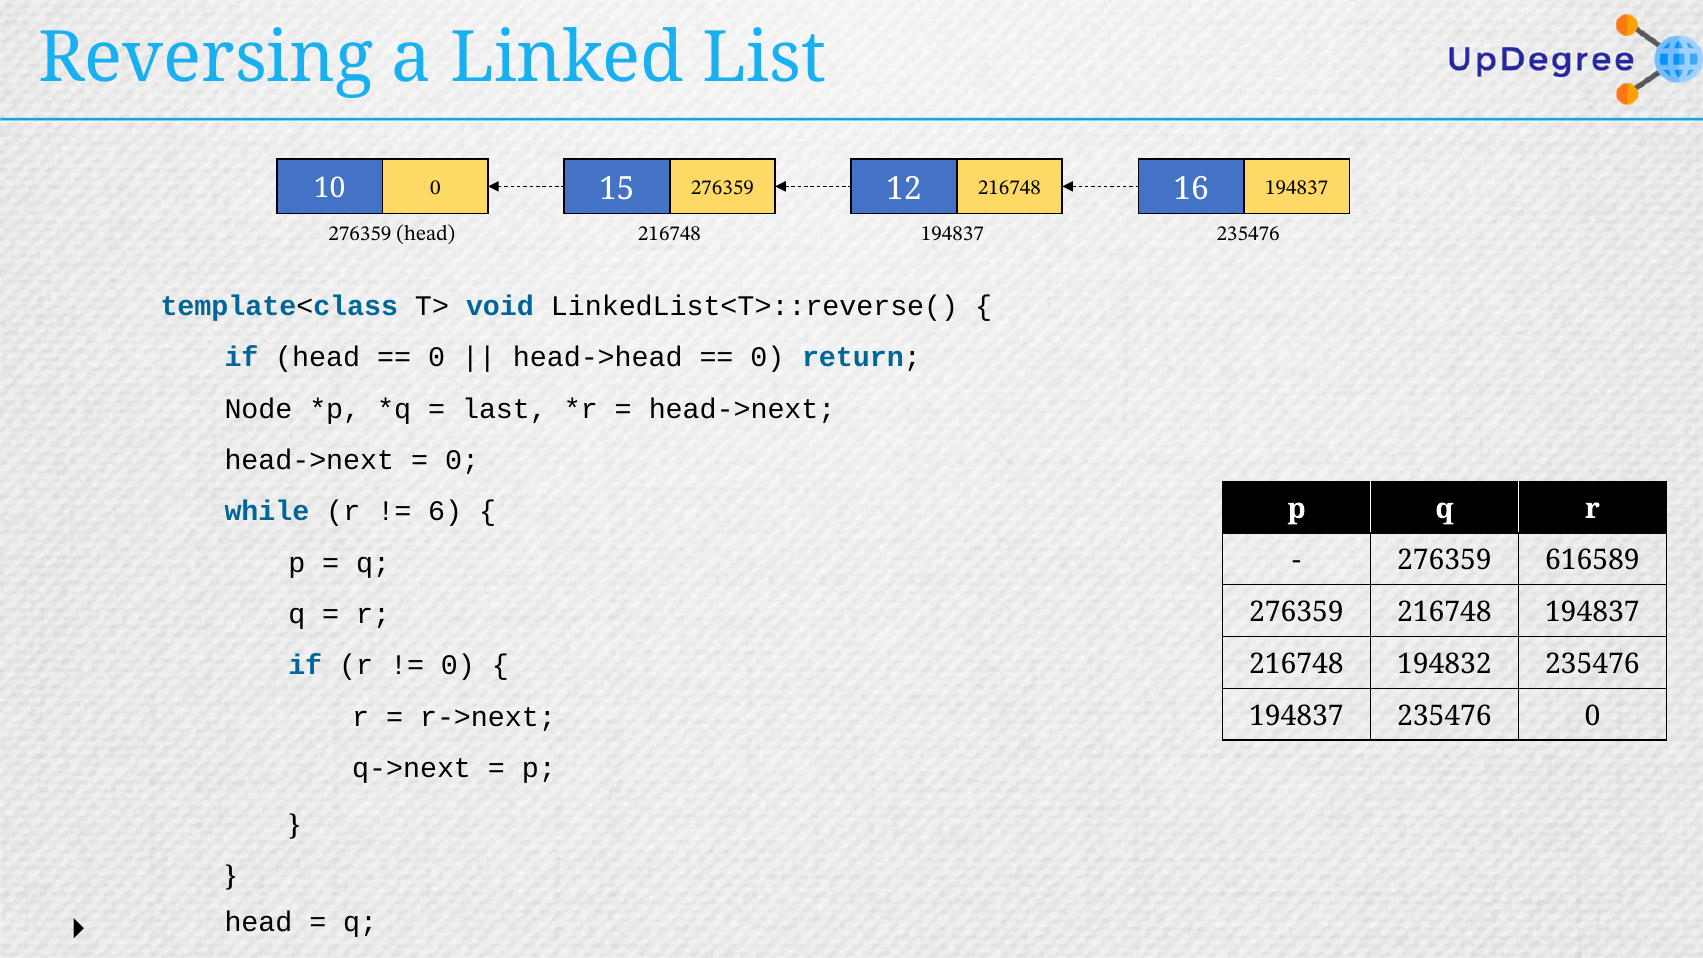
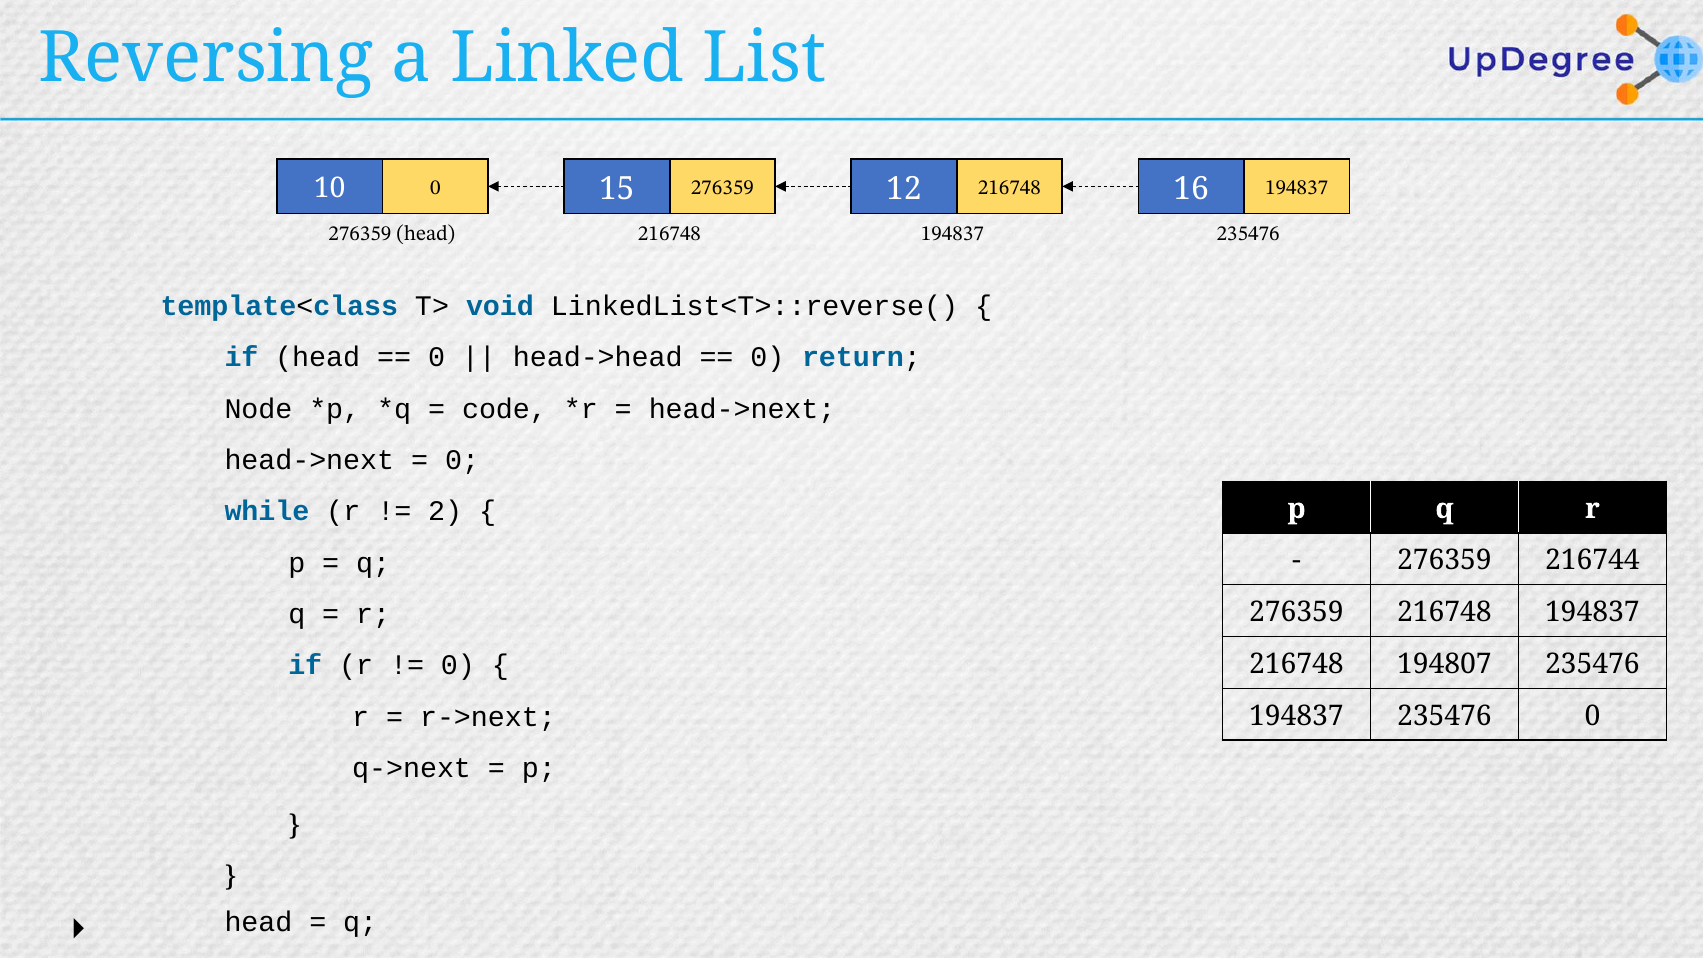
last: last -> code
6: 6 -> 2
616589: 616589 -> 216744
194832: 194832 -> 194807
